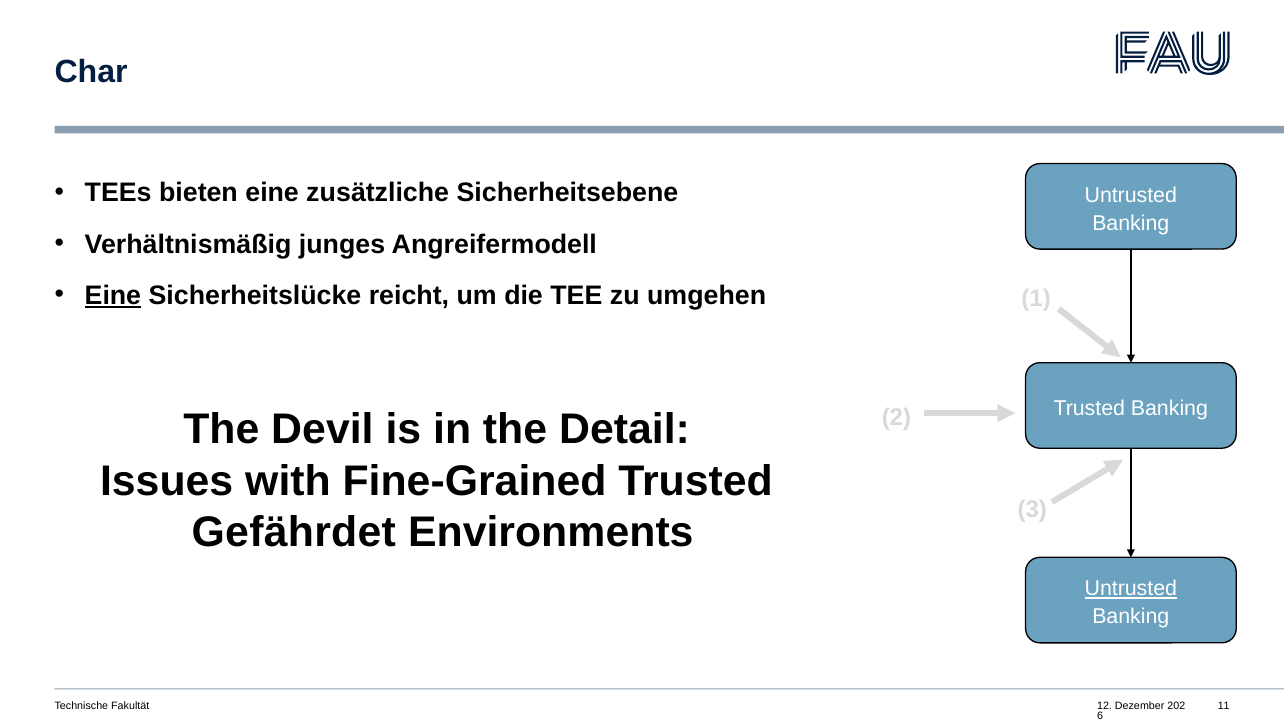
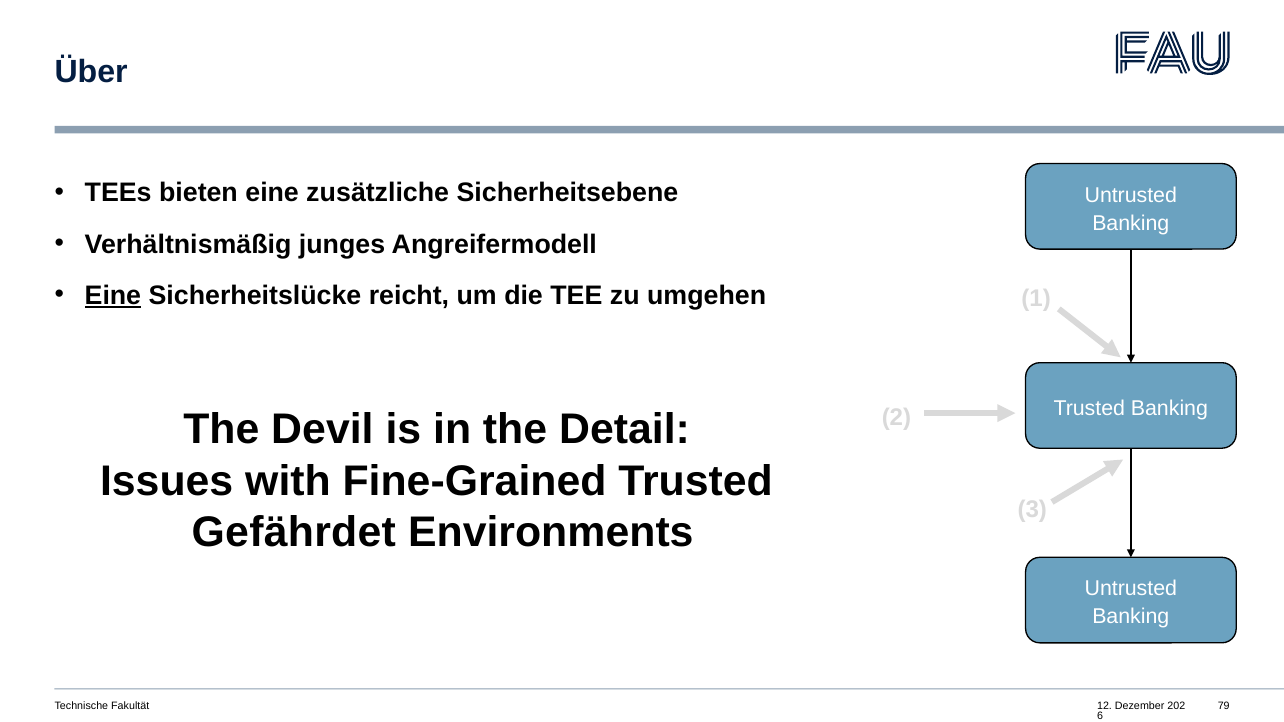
Char: Char -> Über
Untrusted at (1131, 589) underline: present -> none
11: 11 -> 79
